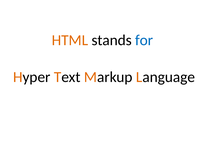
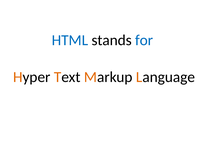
HTML colour: orange -> blue
